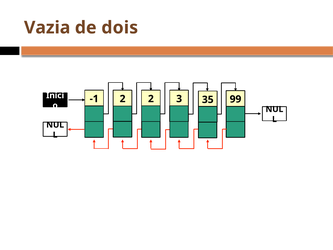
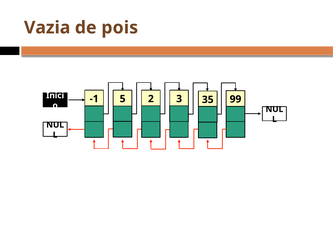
dois: dois -> pois
-1 2: 2 -> 5
